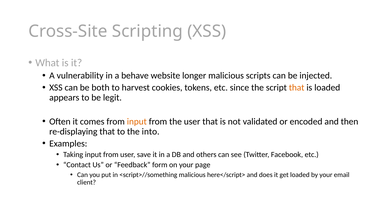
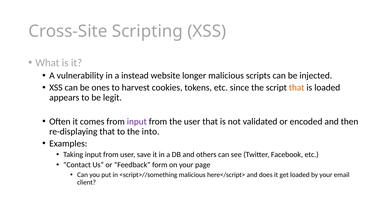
behave: behave -> instead
both: both -> ones
input at (137, 122) colour: orange -> purple
